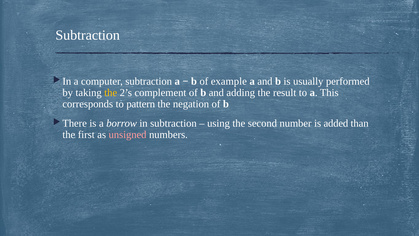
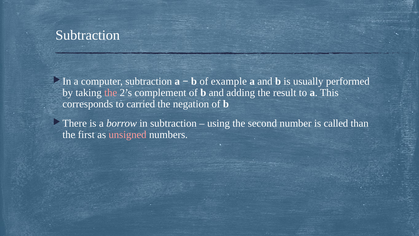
the at (111, 93) colour: yellow -> pink
pattern: pattern -> carried
added: added -> called
